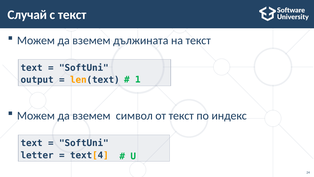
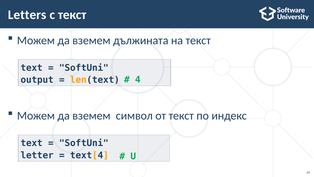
Случай: Случай -> Letters
1: 1 -> 4
